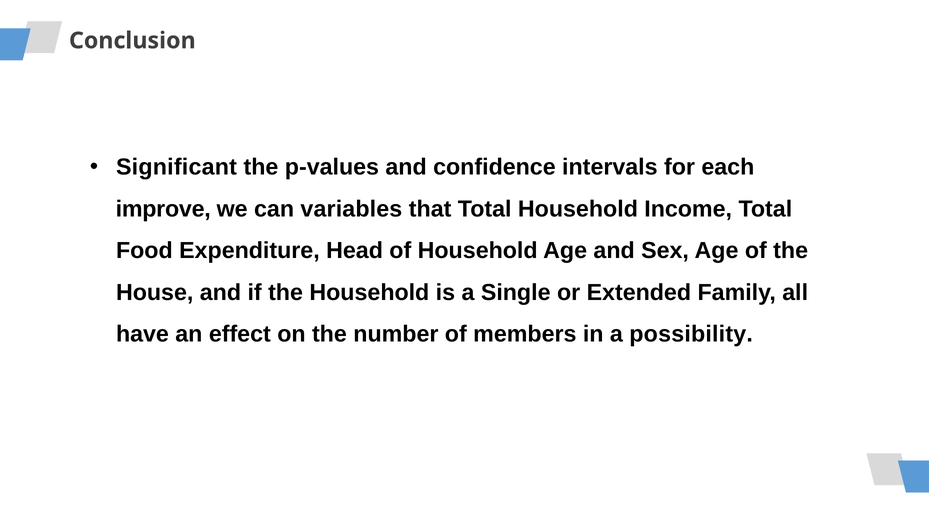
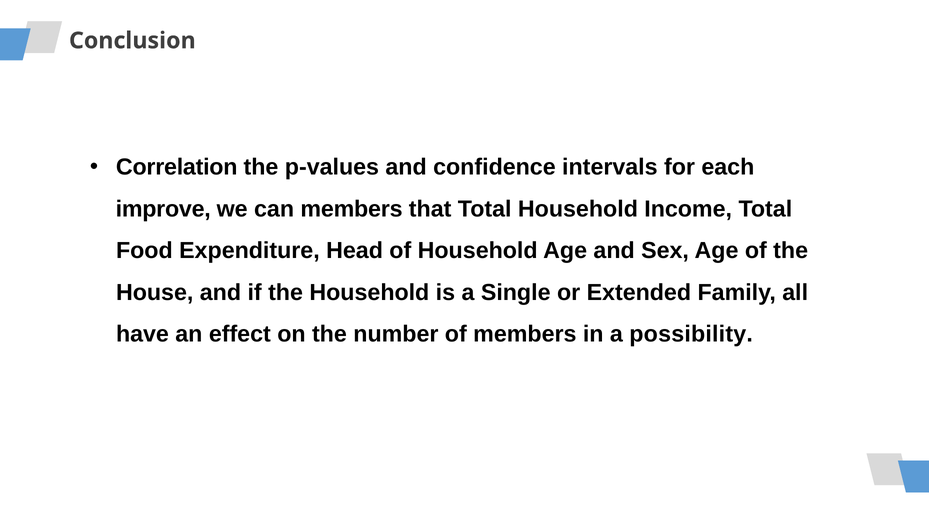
Significant: Significant -> Correlation
can variables: variables -> members
